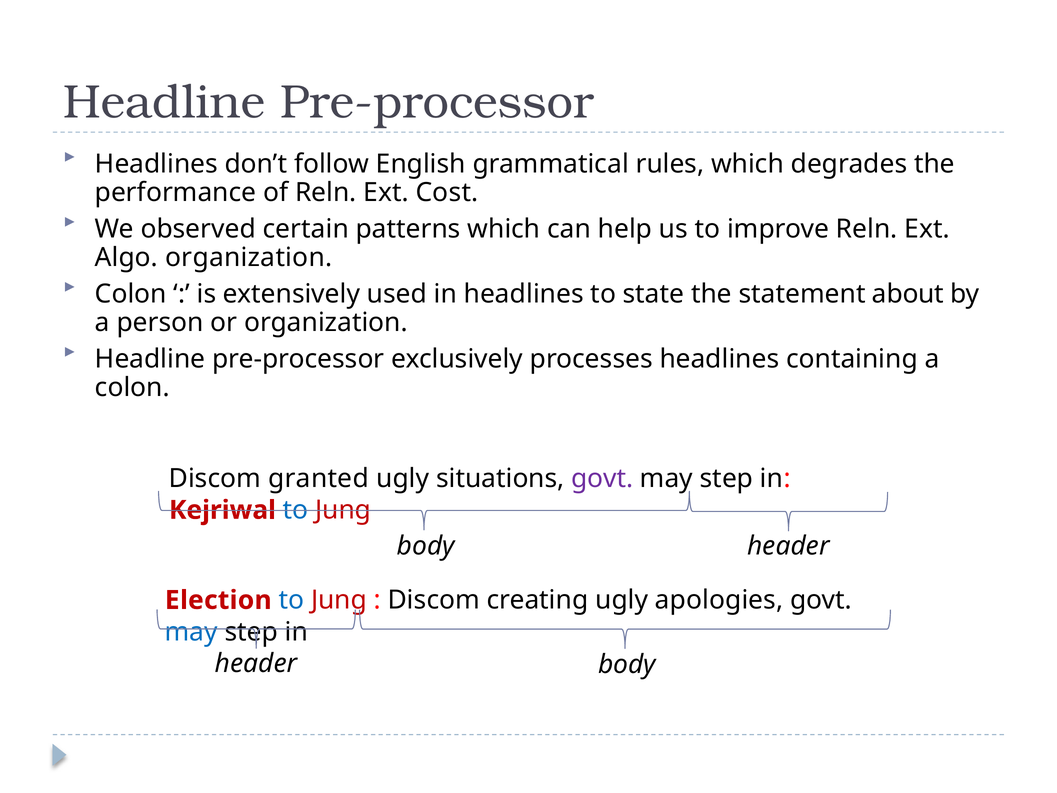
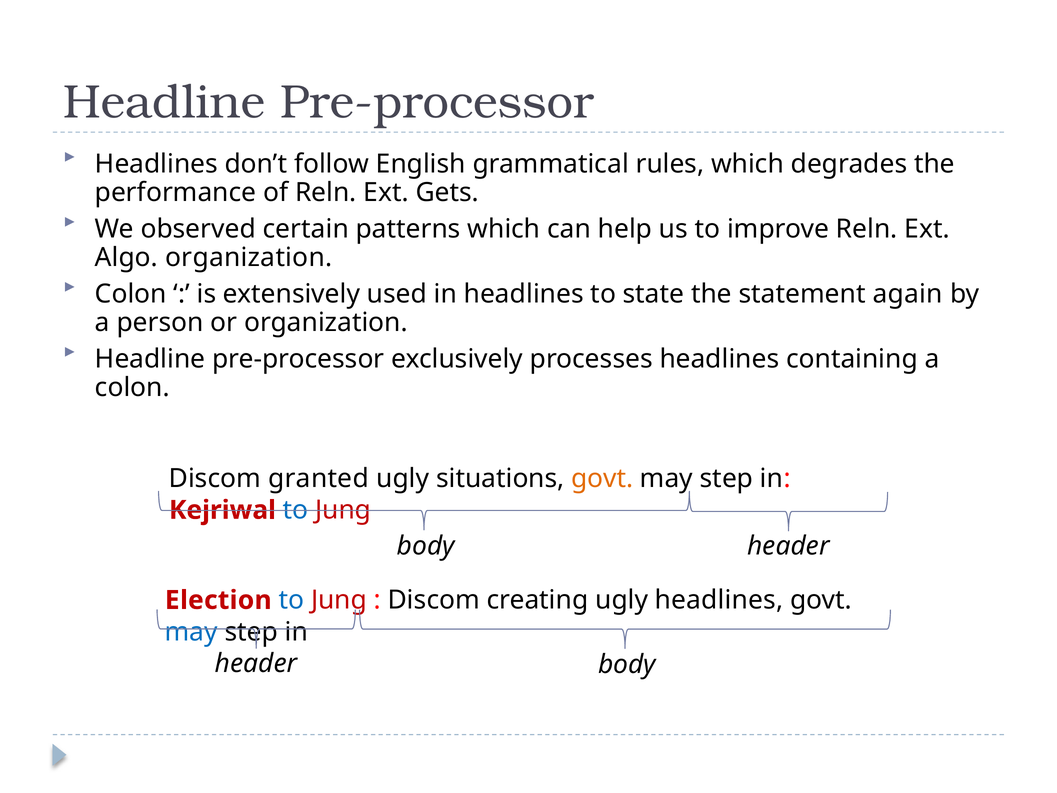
Cost: Cost -> Gets
about: about -> again
govt at (602, 478) colour: purple -> orange
ugly apologies: apologies -> headlines
